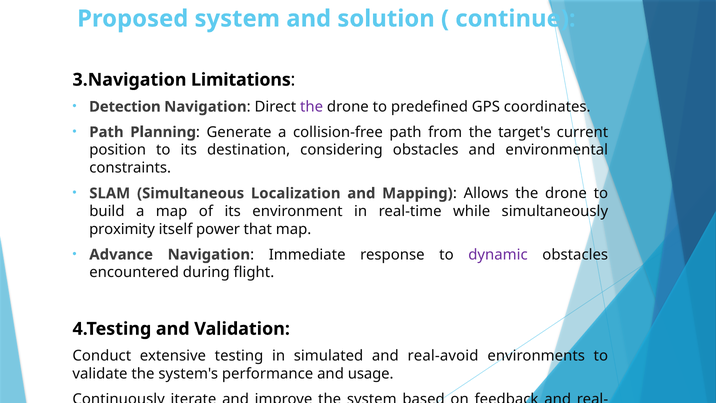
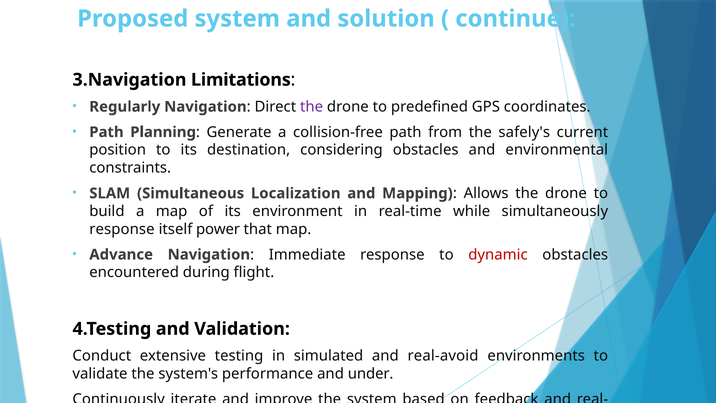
Detection: Detection -> Regularly
target's: target's -> safely's
proximity at (122, 229): proximity -> response
dynamic colour: purple -> red
and usage: usage -> under
